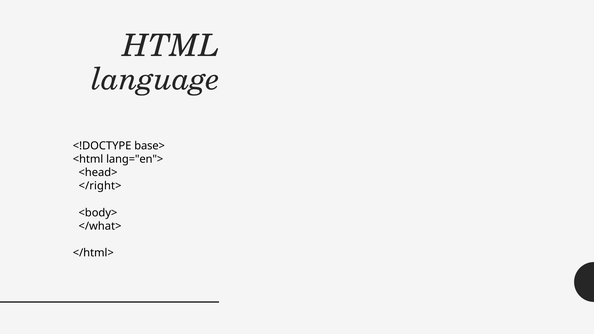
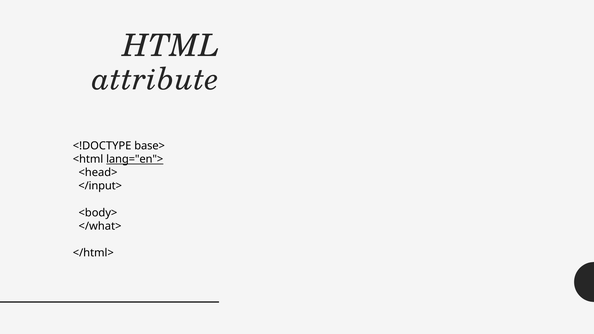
language: language -> attribute
lang="en"> underline: none -> present
</right>: </right> -> </input>
